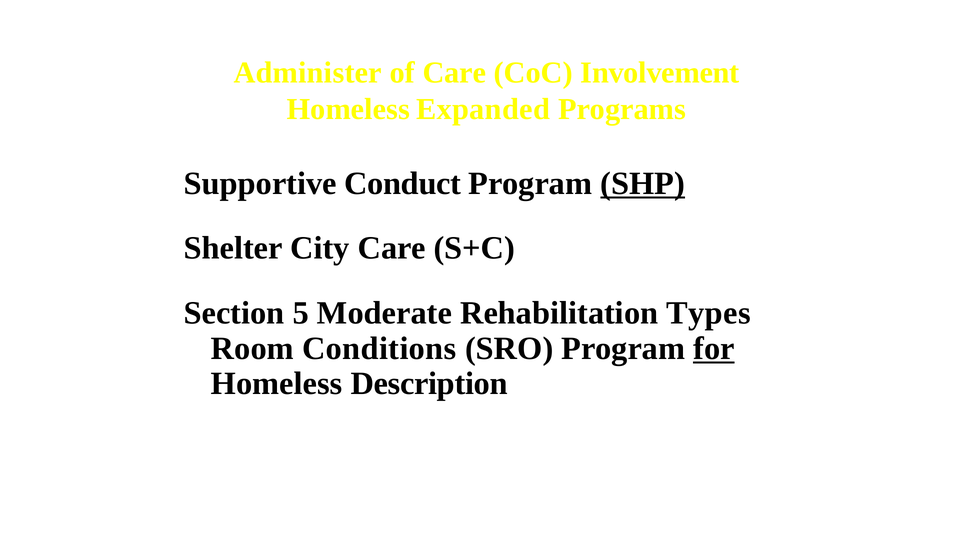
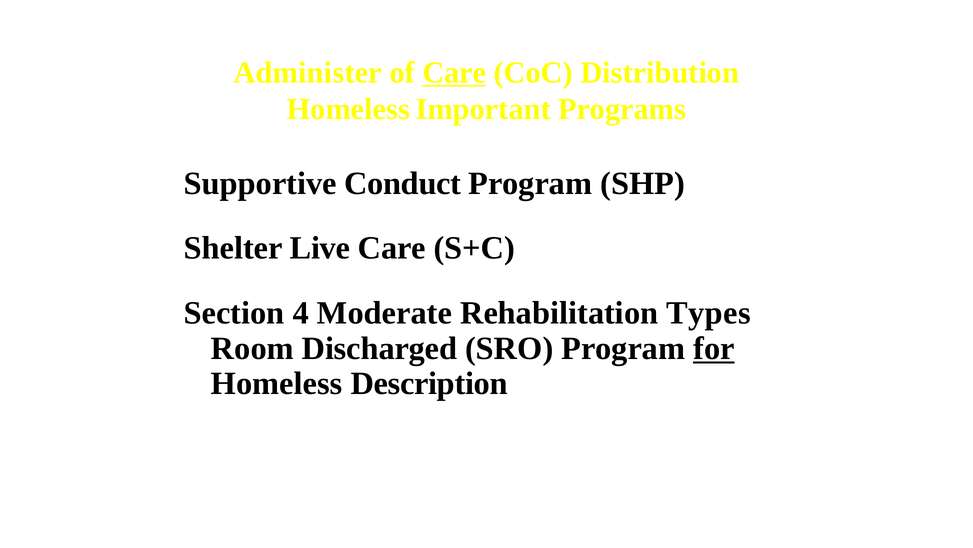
Care at (454, 73) underline: none -> present
Involvement: Involvement -> Distribution
Expanded: Expanded -> Important
SHP underline: present -> none
City: City -> Live
5: 5 -> 4
Conditions: Conditions -> Discharged
